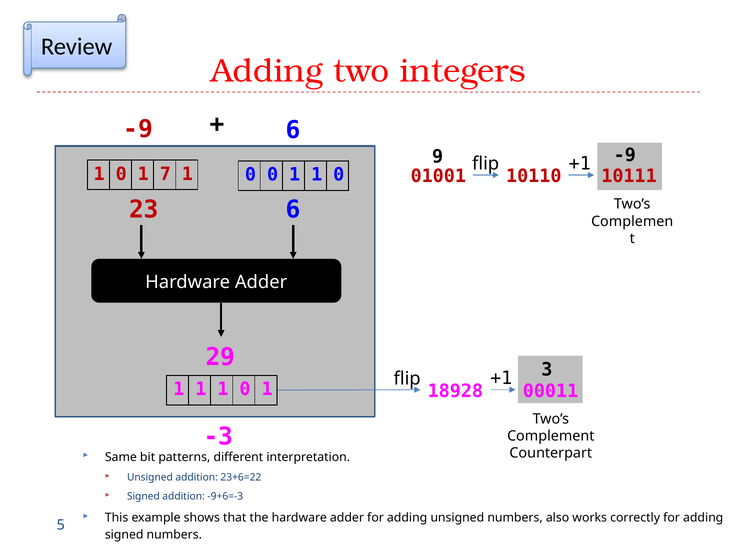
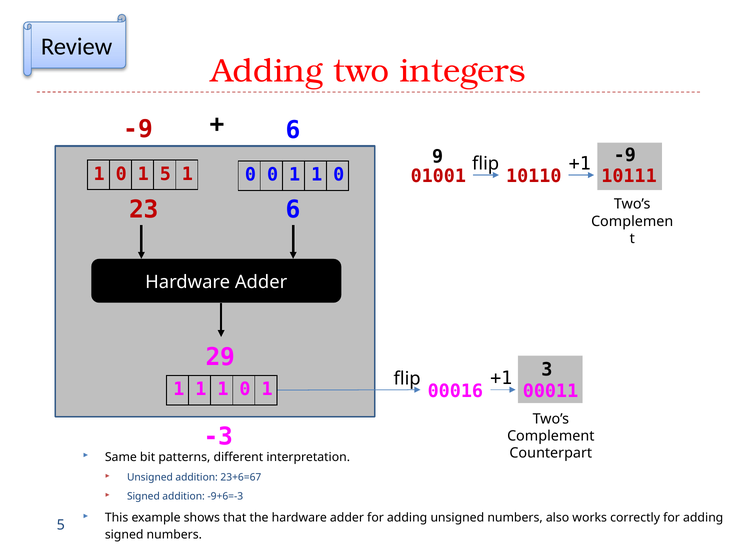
1 7: 7 -> 5
18928: 18928 -> 00016
23+6=22: 23+6=22 -> 23+6=67
